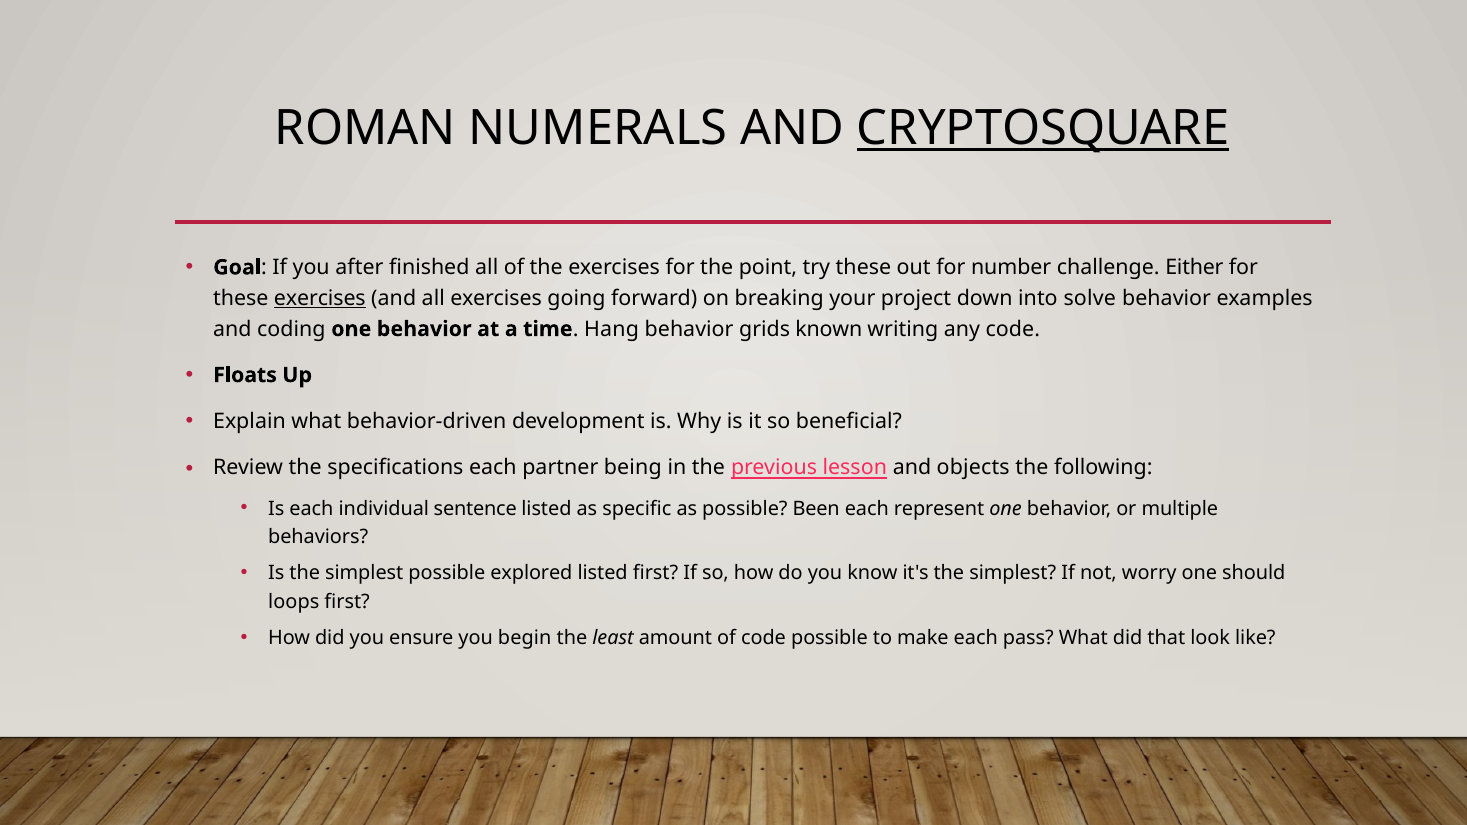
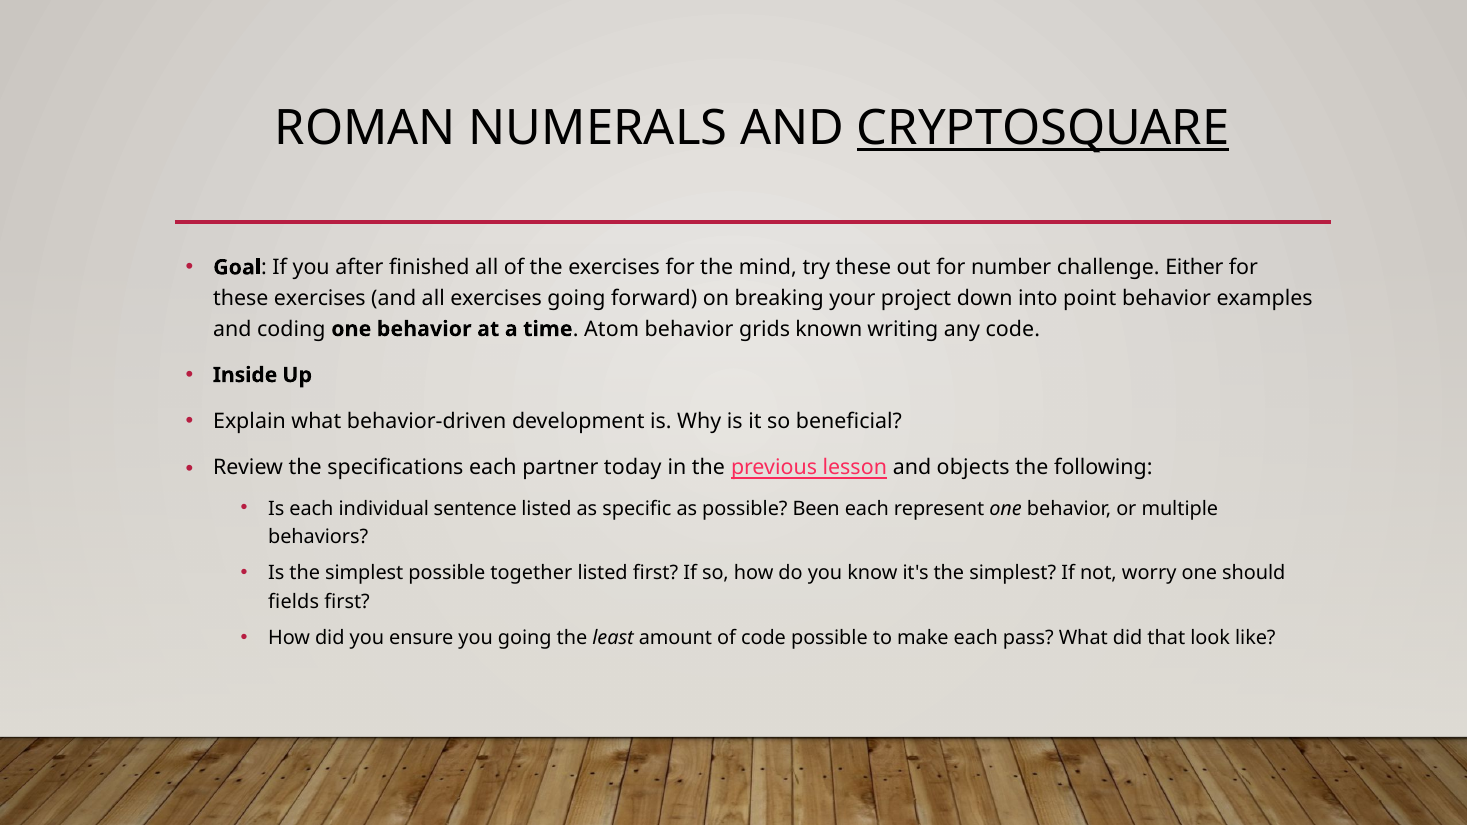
point: point -> mind
exercises at (320, 298) underline: present -> none
solve: solve -> point
Hang: Hang -> Atom
Floats: Floats -> Inside
being: being -> today
explored: explored -> together
loops: loops -> fields
you begin: begin -> going
